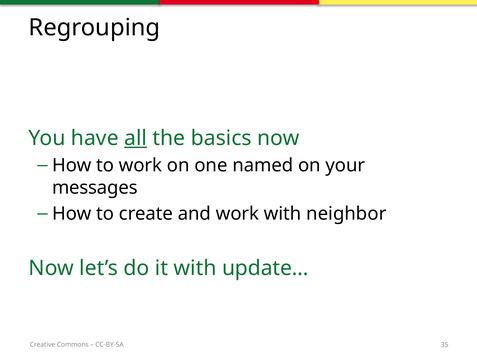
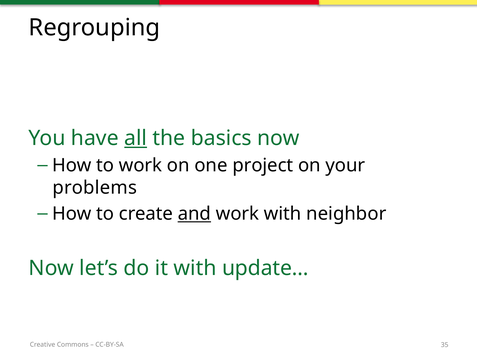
named: named -> project
messages: messages -> problems
and underline: none -> present
